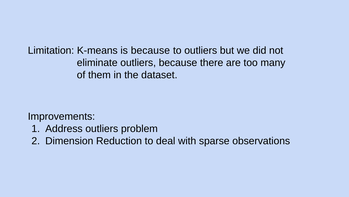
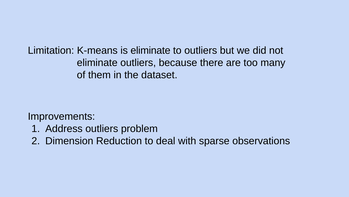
is because: because -> eliminate
